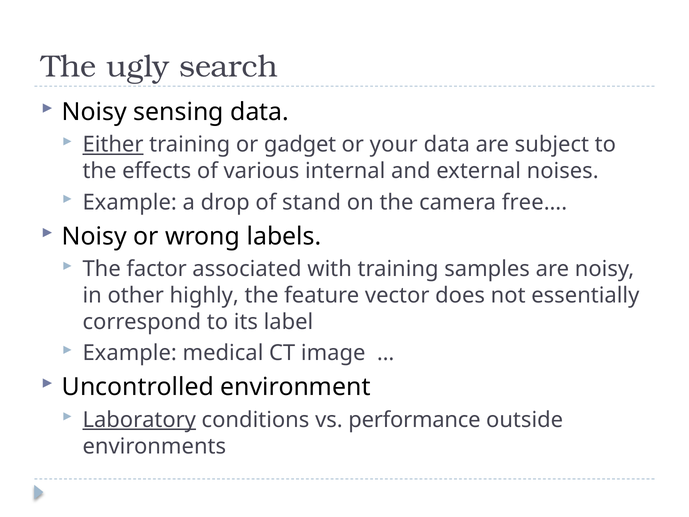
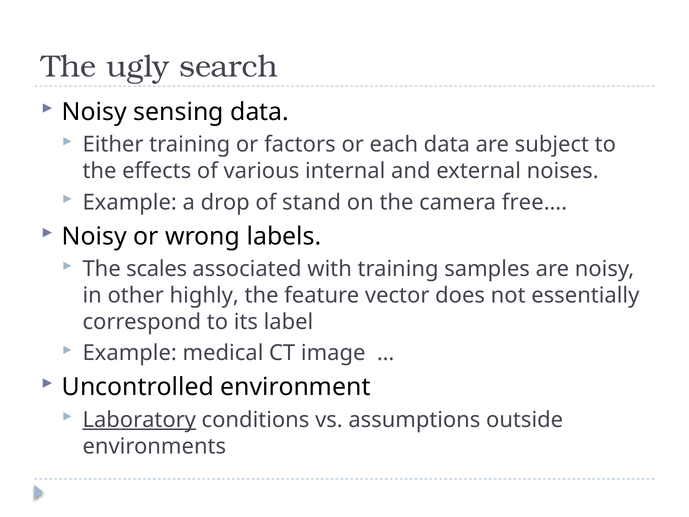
Either underline: present -> none
gadget: gadget -> factors
your: your -> each
factor: factor -> scales
performance: performance -> assumptions
